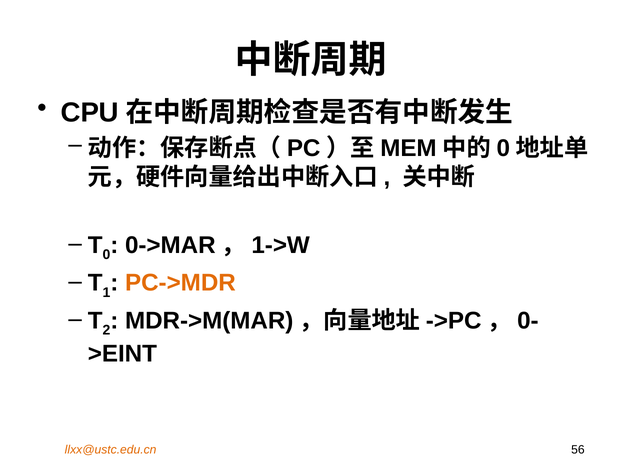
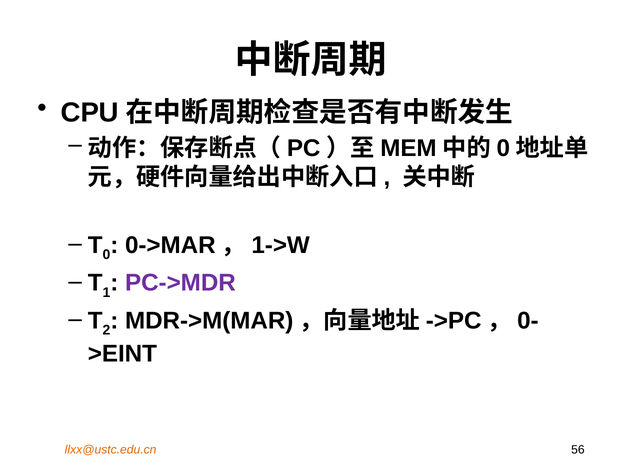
PC->MDR colour: orange -> purple
